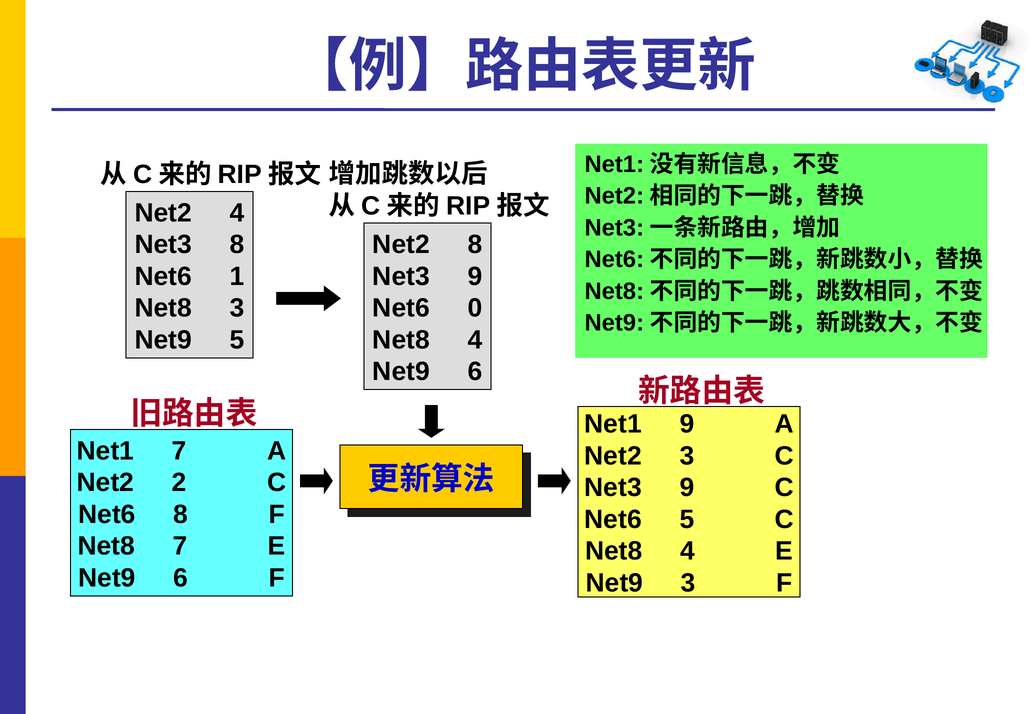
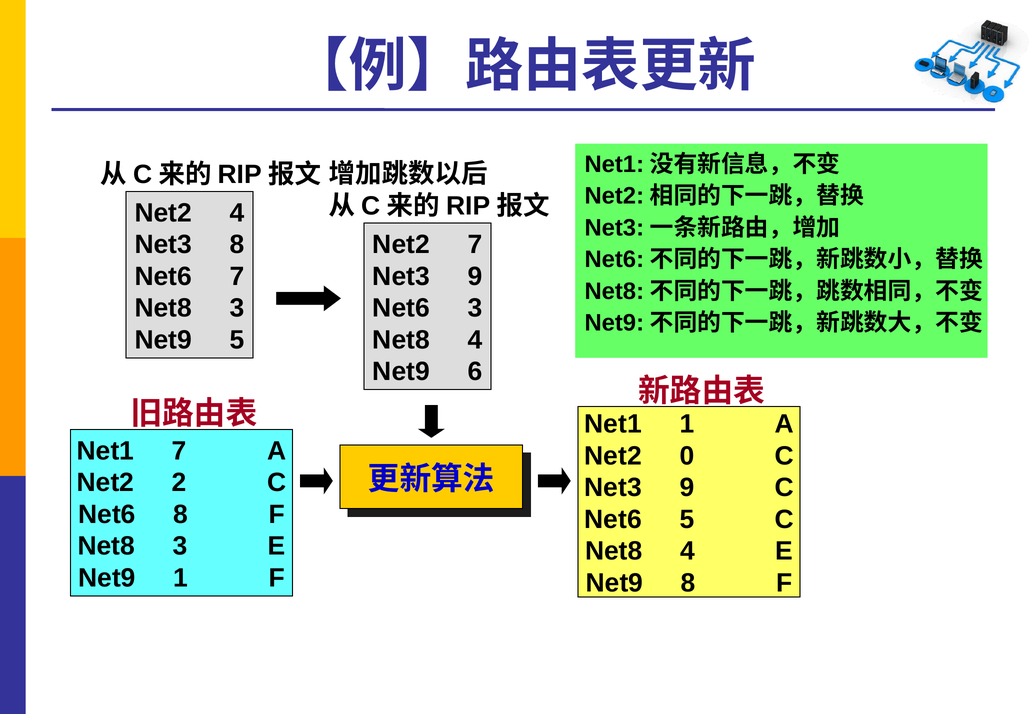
Net2 8: 8 -> 7
Net6 1: 1 -> 7
Net6 0: 0 -> 3
Net1 9: 9 -> 1
Net2 3: 3 -> 0
7 at (180, 546): 7 -> 3
6 at (181, 578): 6 -> 1
Net9 3: 3 -> 8
